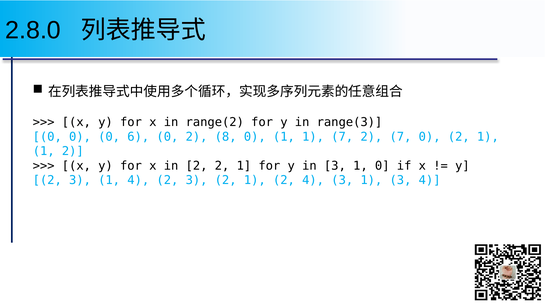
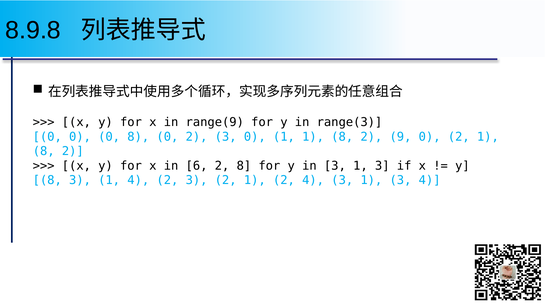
2.8.0: 2.8.0 -> 8.9.8
range(2: range(2 -> range(9
0 6: 6 -> 8
0 2 8: 8 -> 3
1 1 7: 7 -> 8
2 7: 7 -> 9
1 at (44, 151): 1 -> 8
in 2: 2 -> 6
1 at (244, 166): 1 -> 8
in 3 1 0: 0 -> 3
2 at (47, 180): 2 -> 8
